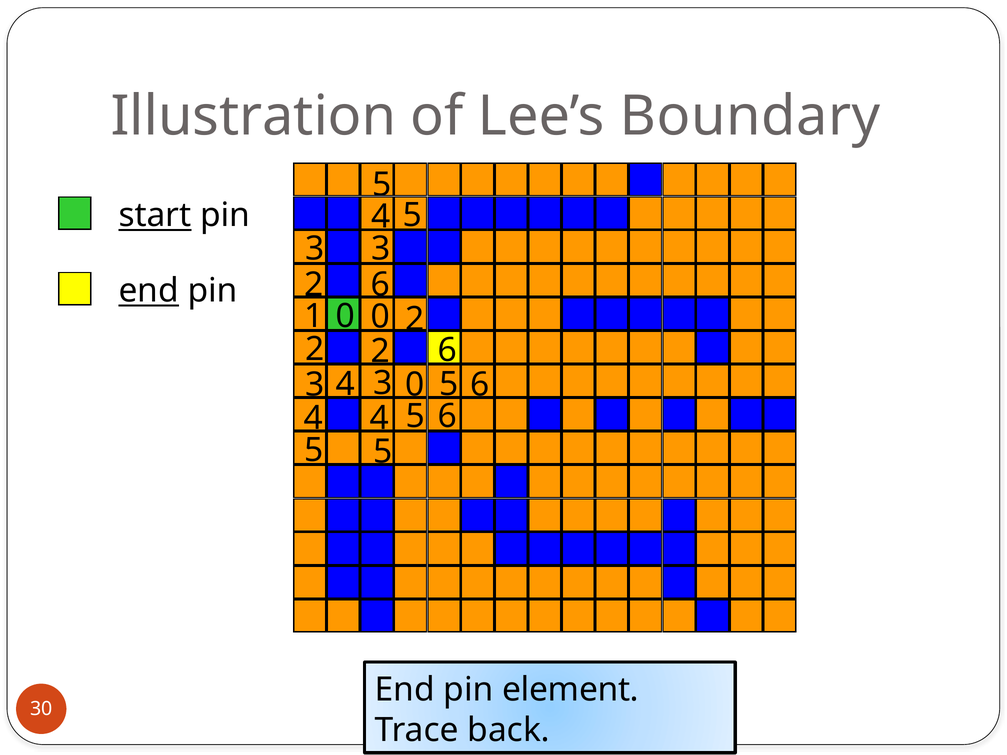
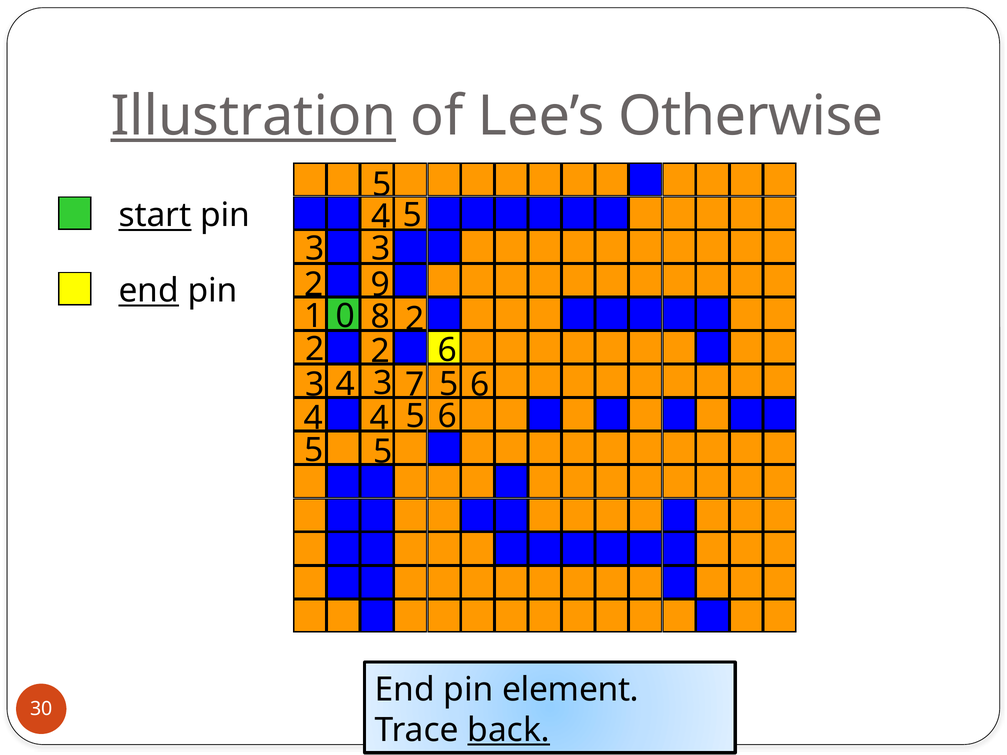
Illustration underline: none -> present
Boundary: Boundary -> Otherwise
2 6: 6 -> 9
1 0: 0 -> 8
4 0: 0 -> 7
back underline: none -> present
